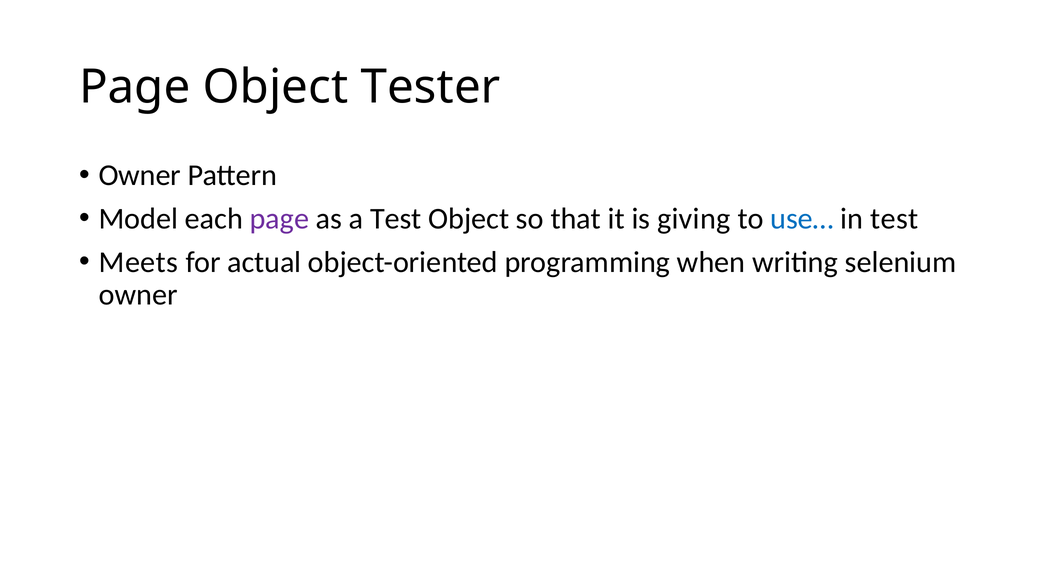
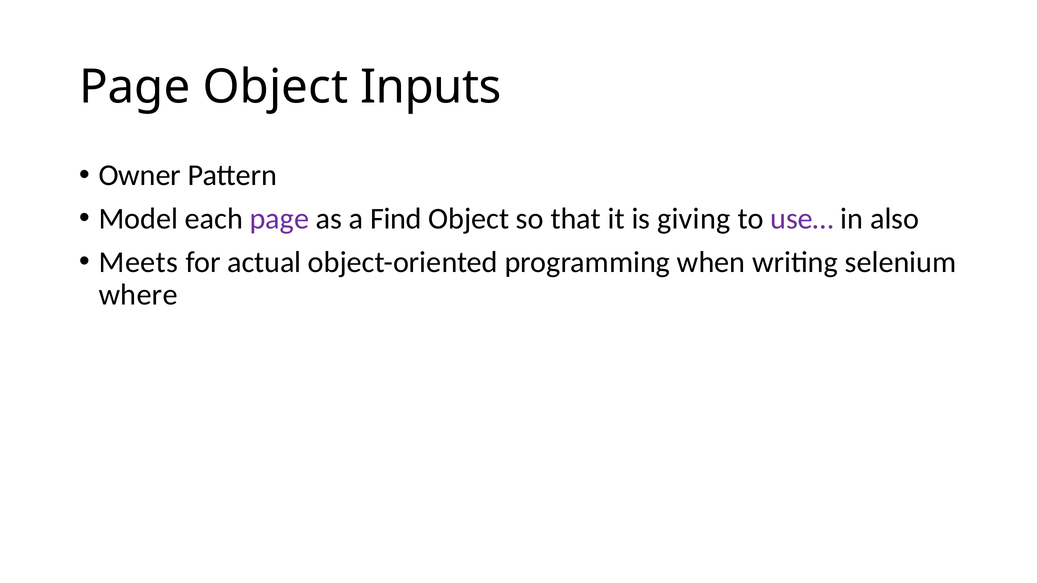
Tester: Tester -> Inputs
a Test: Test -> Find
use… colour: blue -> purple
in test: test -> also
owner at (138, 295): owner -> where
